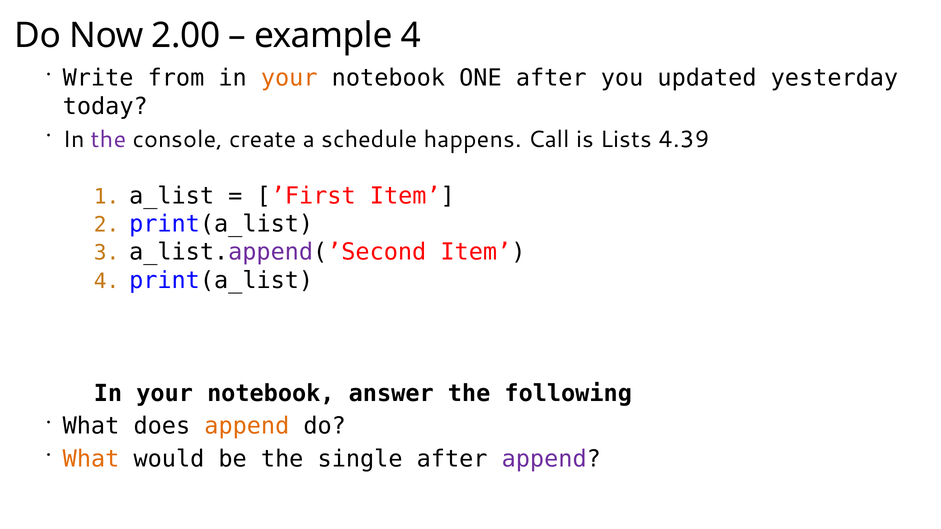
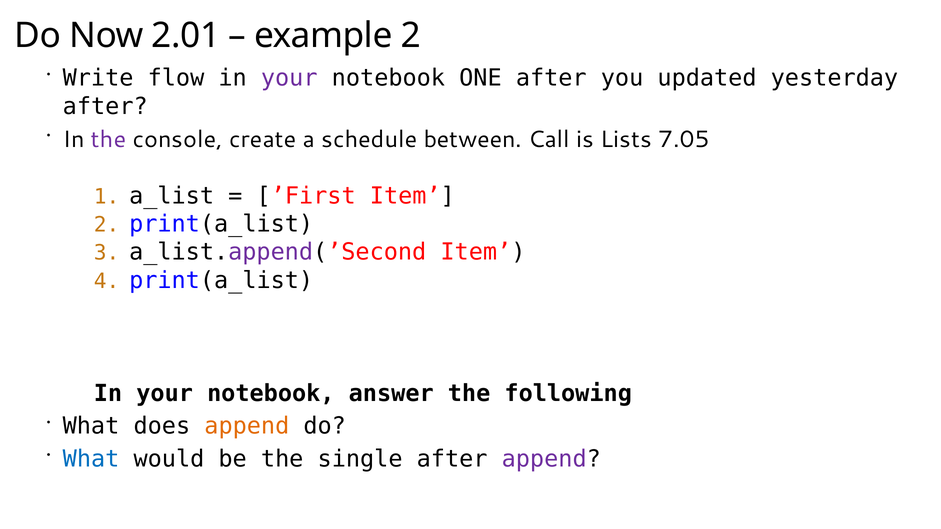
2.00: 2.00 -> 2.01
example 4: 4 -> 2
from: from -> flow
your at (289, 78) colour: orange -> purple
today at (105, 106): today -> after
happens: happens -> between
4.39: 4.39 -> 7.05
What at (91, 459) colour: orange -> blue
